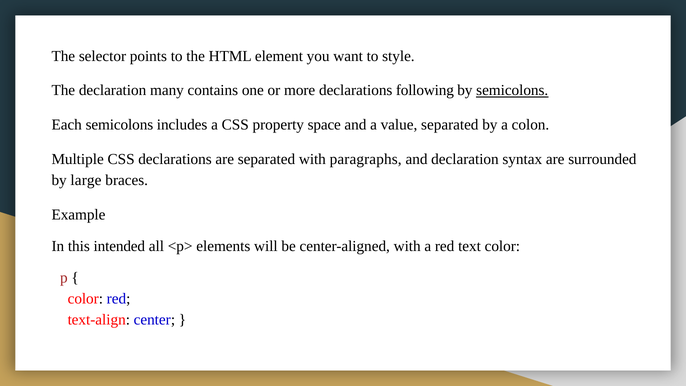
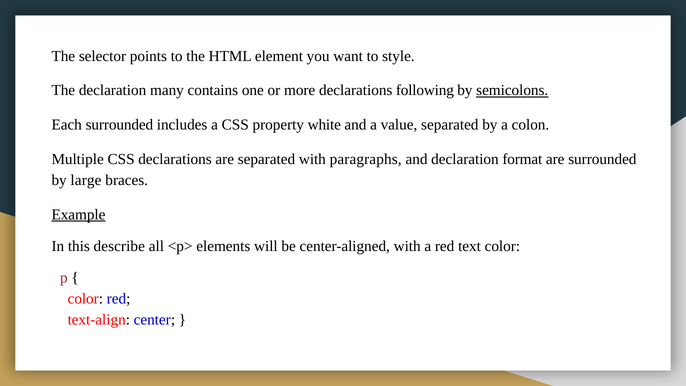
Each semicolons: semicolons -> surrounded
space: space -> white
syntax: syntax -> format
Example underline: none -> present
intended: intended -> describe
